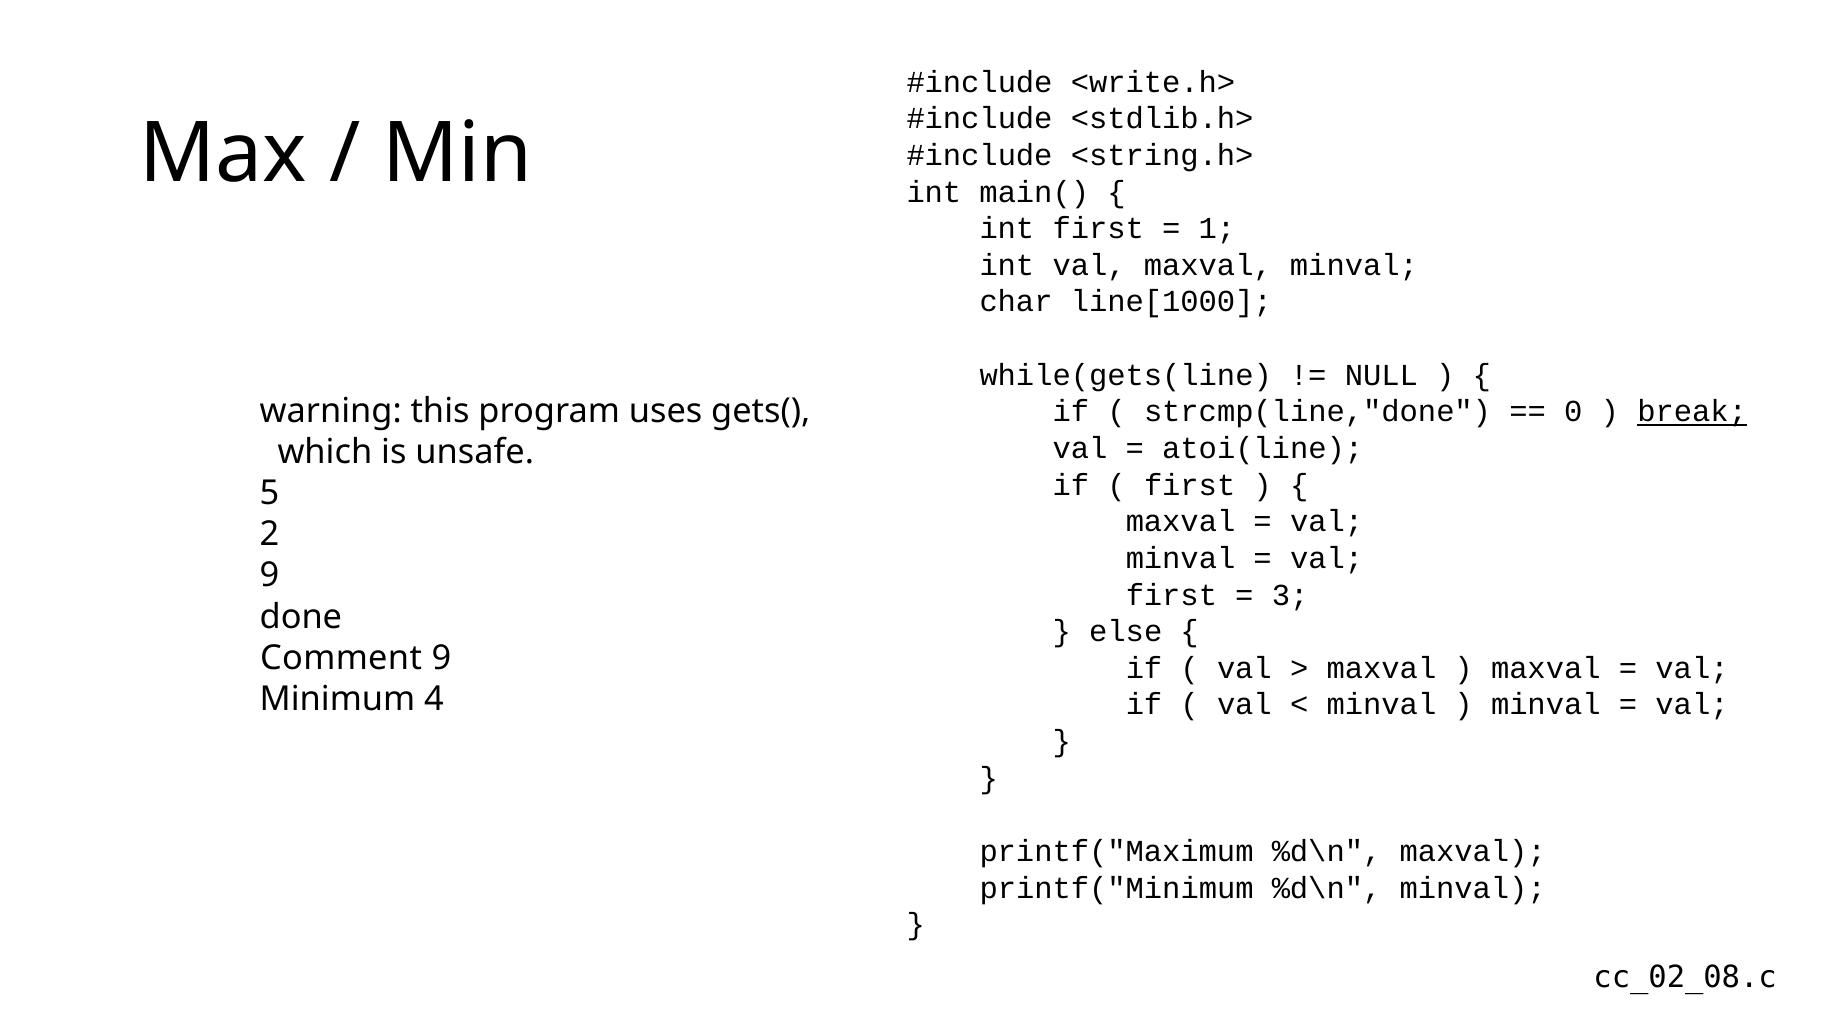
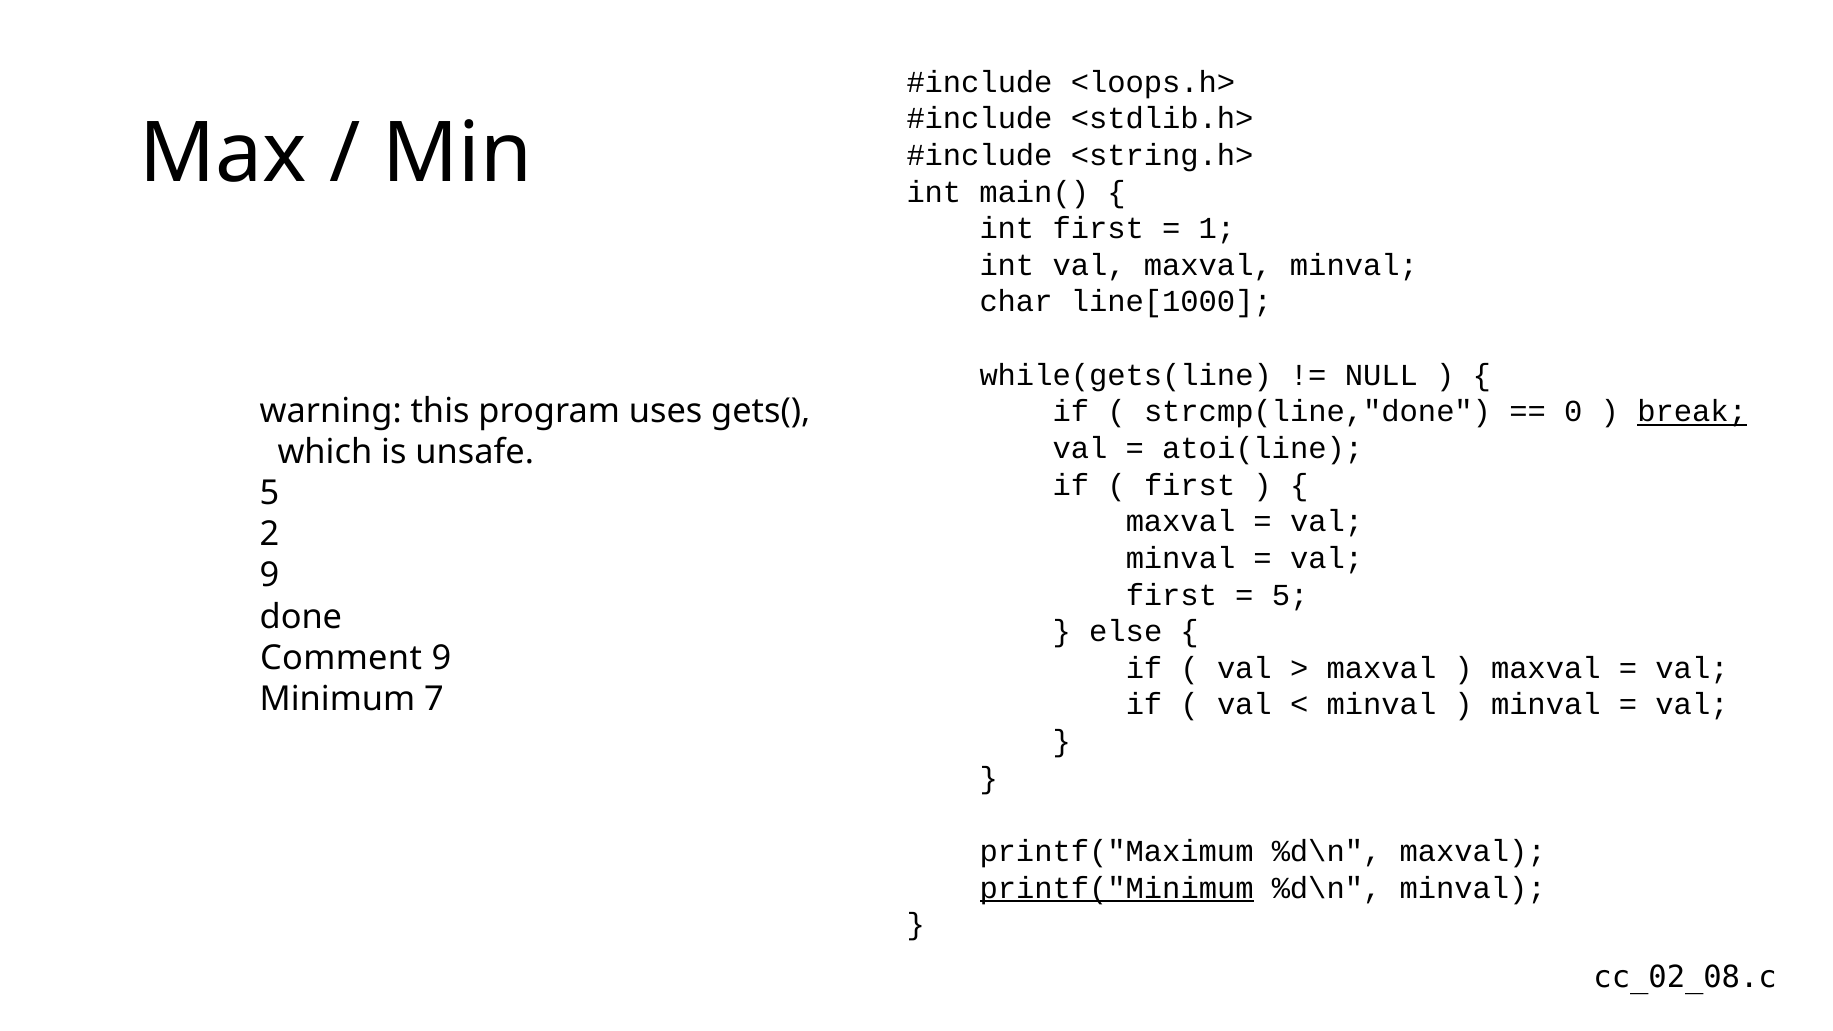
<write.h>: <write.h> -> <loops.h>
3 at (1290, 595): 3 -> 5
4: 4 -> 7
printf("Minimum underline: none -> present
